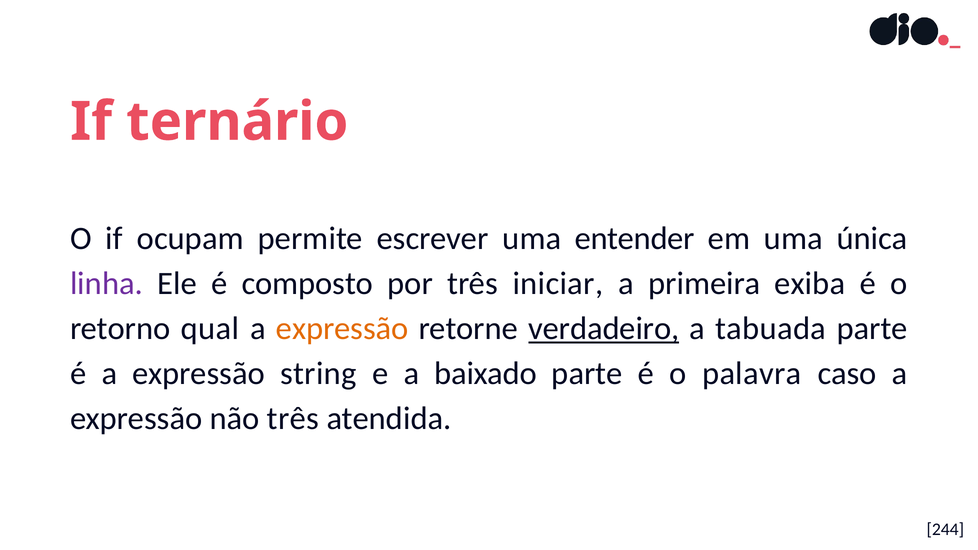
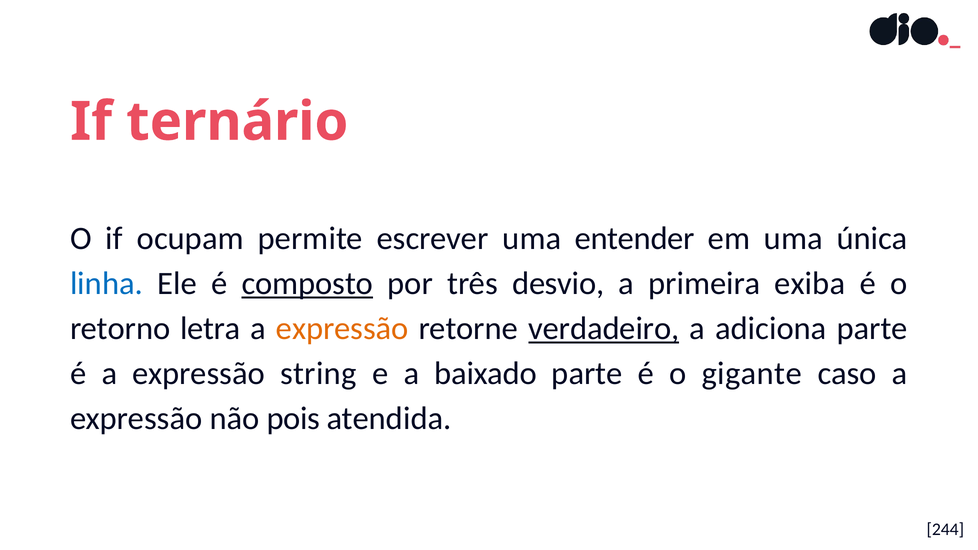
linha colour: purple -> blue
composto underline: none -> present
iniciar: iniciar -> desvio
qual: qual -> letra
tabuada: tabuada -> adiciona
palavra: palavra -> gigante
não três: três -> pois
